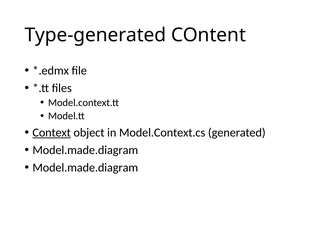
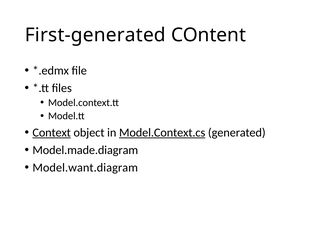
Type-generated: Type-generated -> First-generated
Model.Context.cs underline: none -> present
Model.made.diagram at (85, 167): Model.made.diagram -> Model.want.diagram
